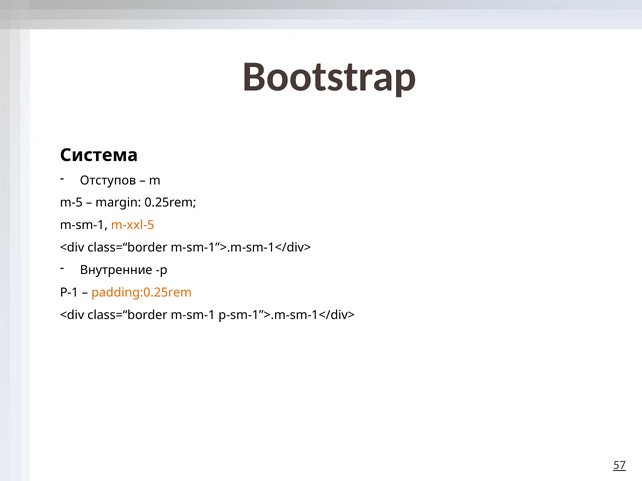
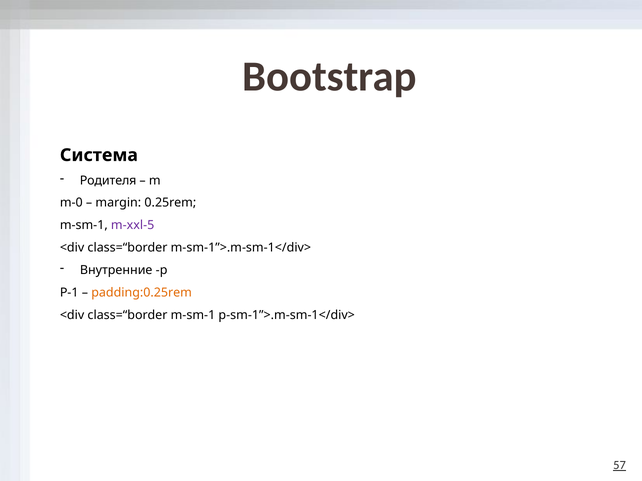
Отступов: Отступов -> Родителя
m-5: m-5 -> m-0
m-xxl-5 colour: orange -> purple
